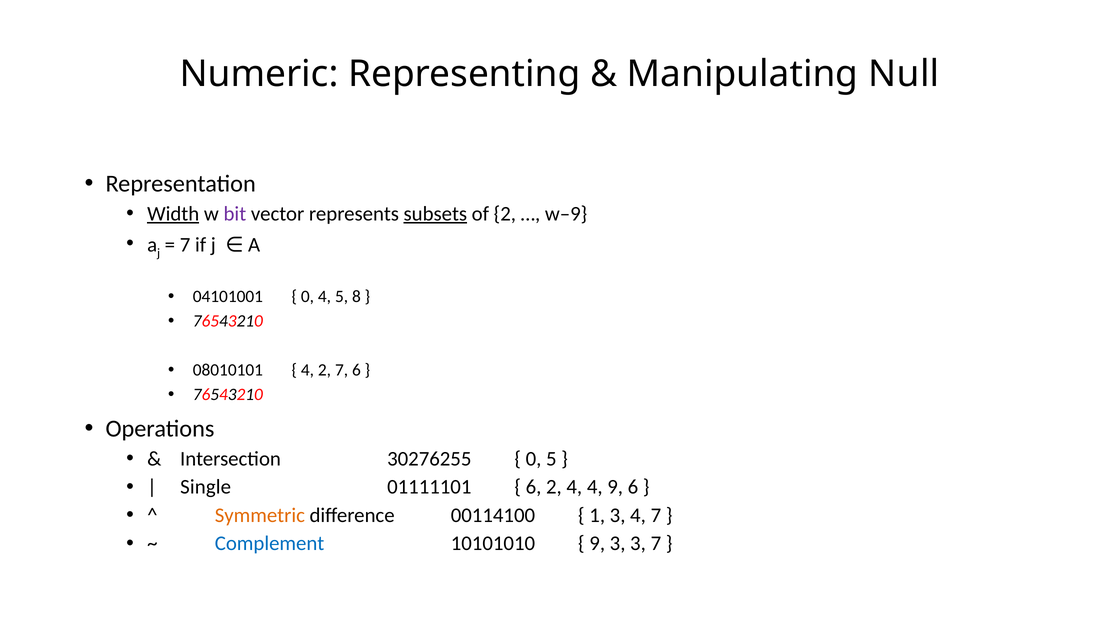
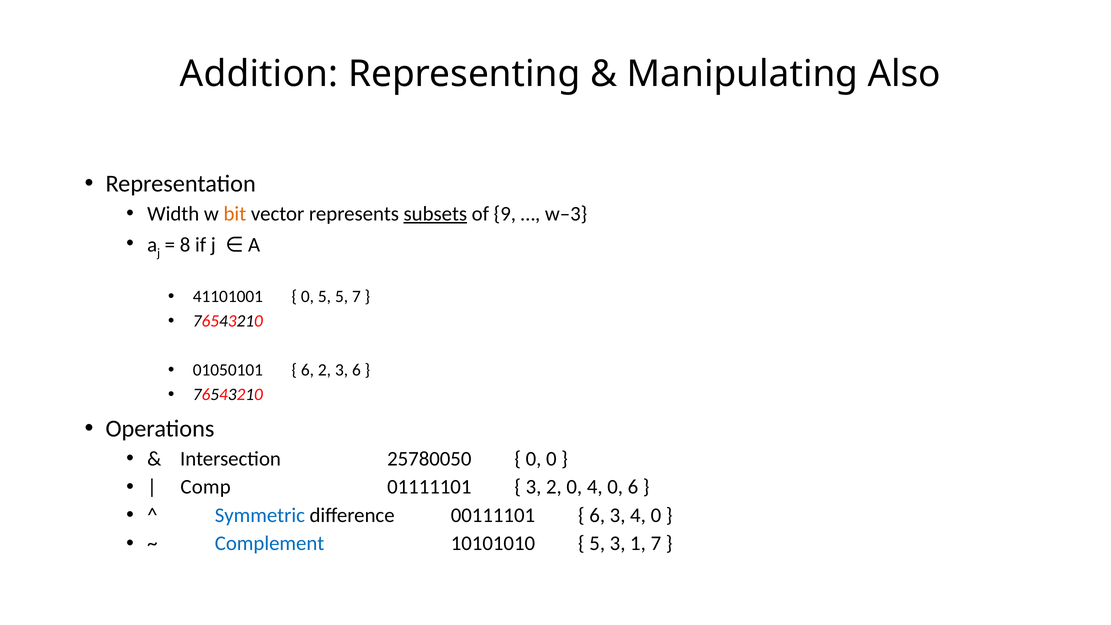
Numeric: Numeric -> Addition
Null: Null -> Also
Width underline: present -> none
bit colour: purple -> orange
of 2: 2 -> 9
w–9: w–9 -> w–3
7 at (185, 245): 7 -> 8
04101001: 04101001 -> 41101001
0 4: 4 -> 5
5 8: 8 -> 7
08010101: 08010101 -> 01050101
4 at (307, 370): 4 -> 6
2 7: 7 -> 3
30276255: 30276255 -> 25780050
0 5: 5 -> 0
Single: Single -> Comp
6 at (534, 487): 6 -> 3
2 4: 4 -> 0
9 at (615, 487): 9 -> 0
Symmetric colour: orange -> blue
00114100: 00114100 -> 00111101
1 at (597, 515): 1 -> 6
3 4 7: 7 -> 0
9 at (597, 543): 9 -> 5
3 3: 3 -> 1
